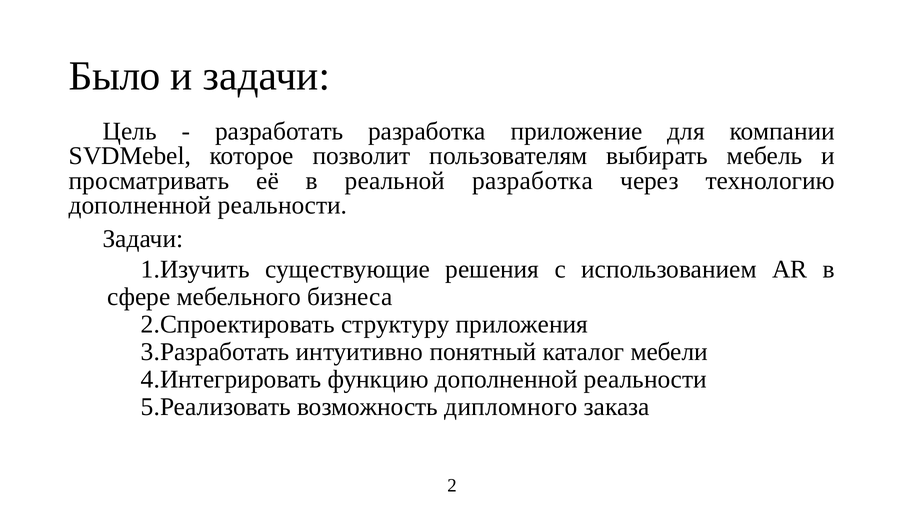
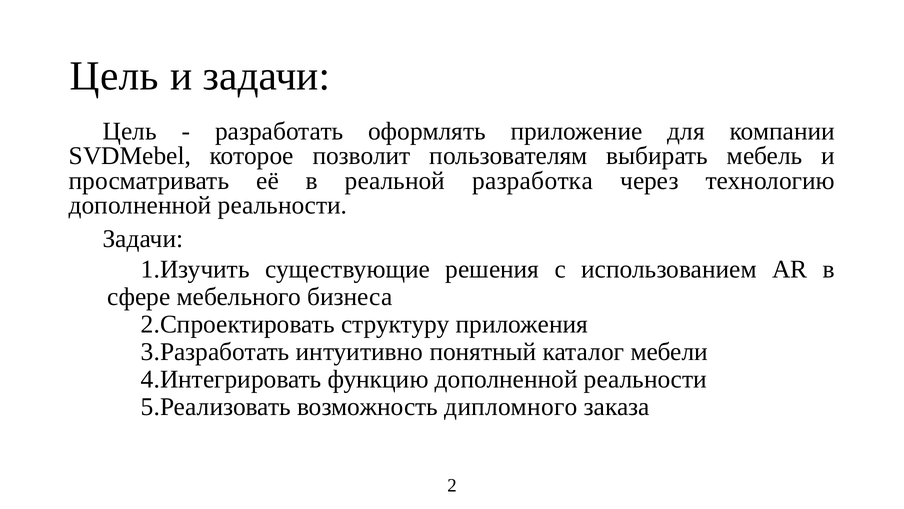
Было at (115, 76): Было -> Цель
разработать разработка: разработка -> оформлять
